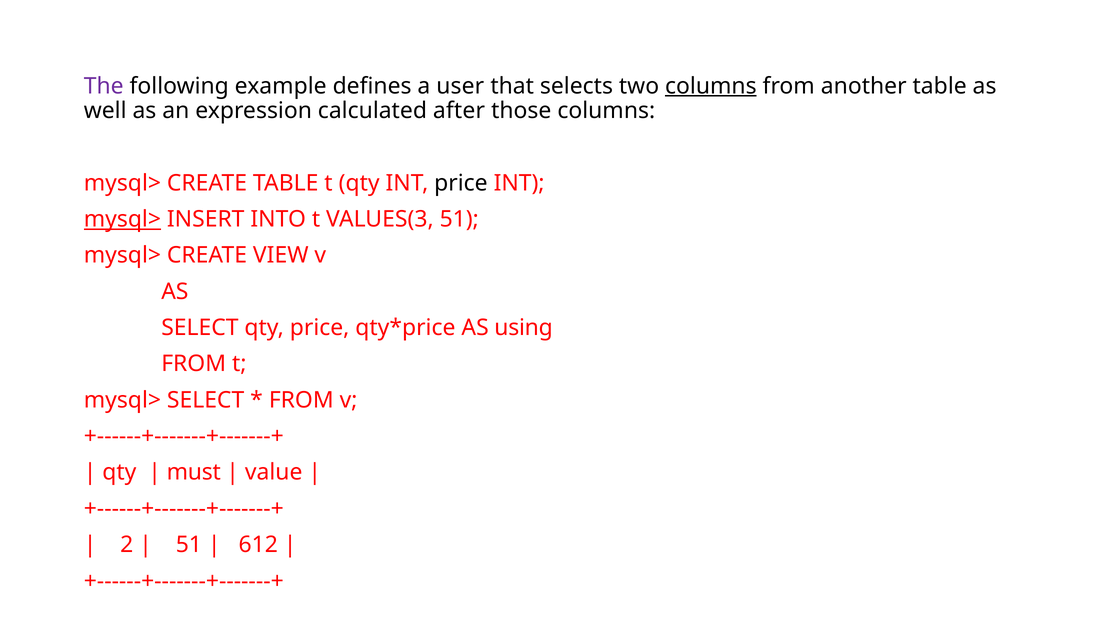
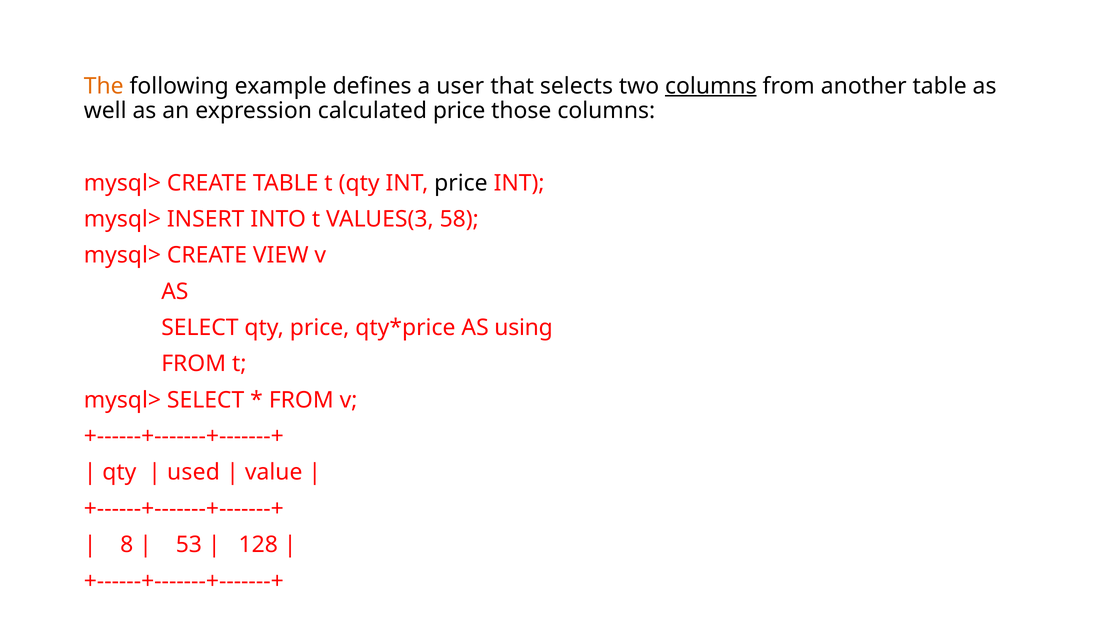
The colour: purple -> orange
calculated after: after -> price
mysql> at (122, 219) underline: present -> none
VALUES(3 51: 51 -> 58
must: must -> used
2: 2 -> 8
51 at (189, 545): 51 -> 53
612: 612 -> 128
